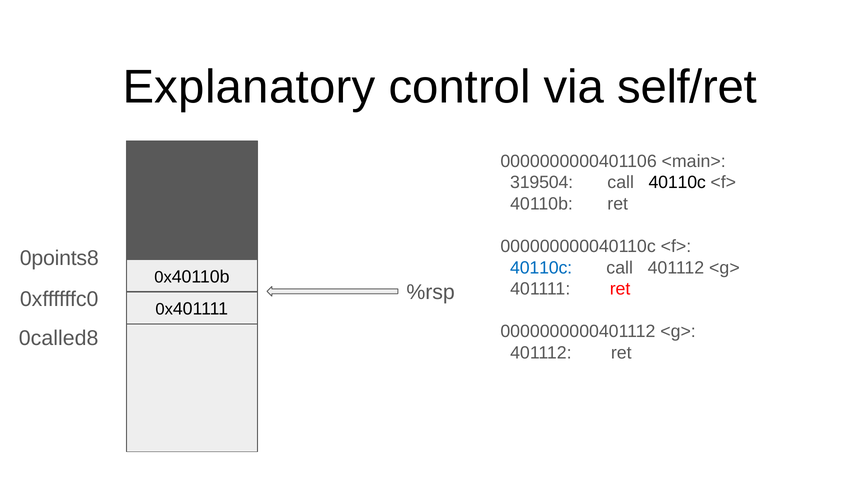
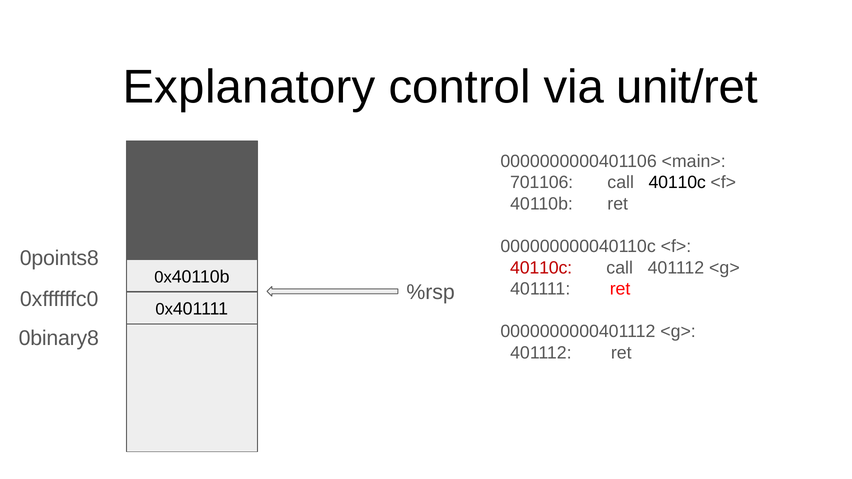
self/ret: self/ret -> unit/ret
319504: 319504 -> 701106
40110c at (541, 268) colour: blue -> red
0called8: 0called8 -> 0binary8
